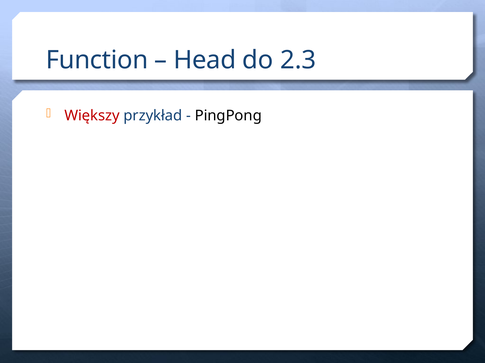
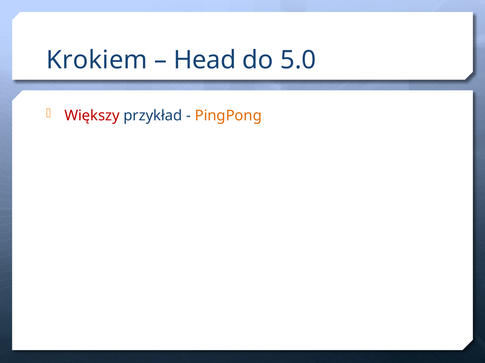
Function: Function -> Krokiem
2.3: 2.3 -> 5.0
PingPong colour: black -> orange
